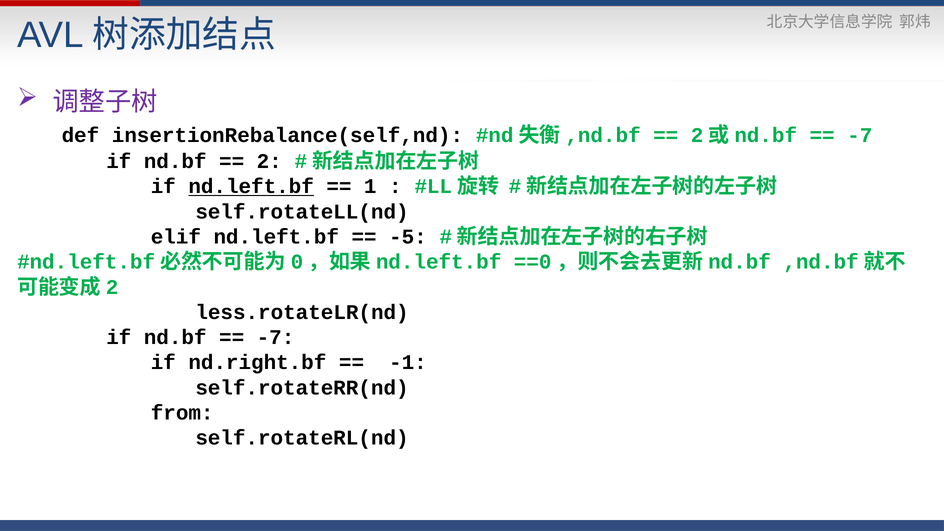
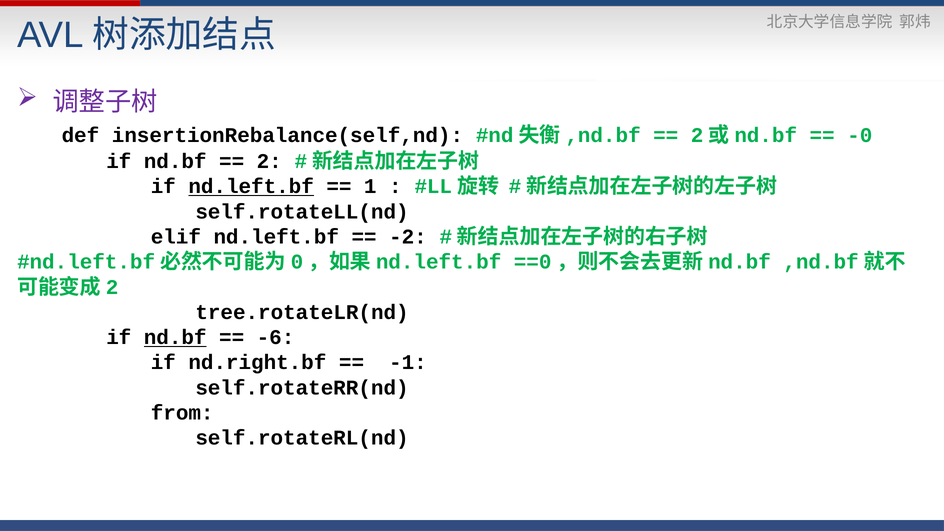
-7 at (860, 135): -7 -> -0
-5: -5 -> -2
less.rotateLR(nd: less.rotateLR(nd -> tree.rotateLR(nd
nd.bf at (175, 337) underline: none -> present
-7 at (276, 337): -7 -> -6
